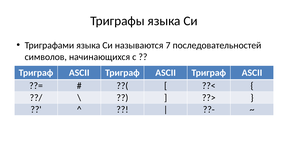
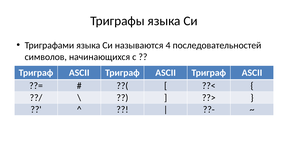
7: 7 -> 4
